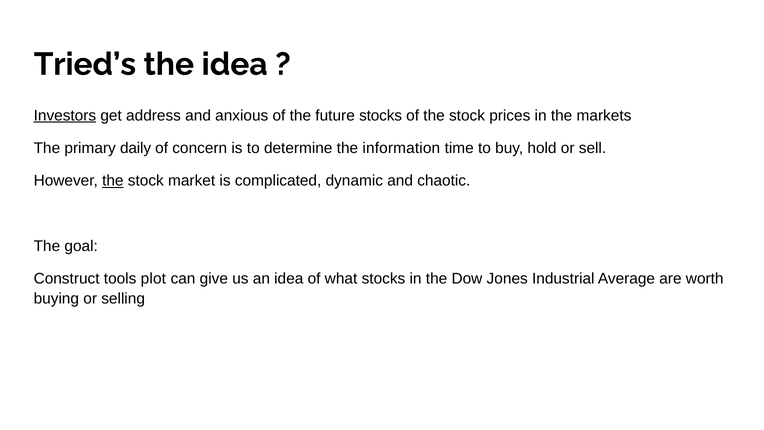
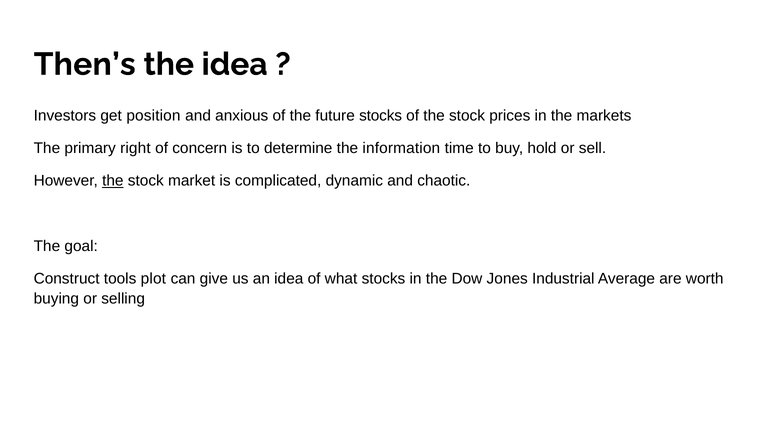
Tried’s: Tried’s -> Then’s
Investors underline: present -> none
address: address -> position
daily: daily -> right
